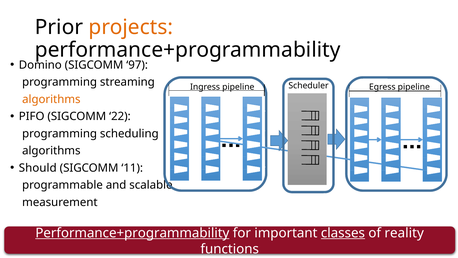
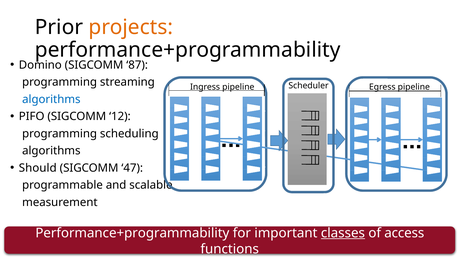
97: 97 -> 87
algorithms at (51, 99) colour: orange -> blue
22: 22 -> 12
11: 11 -> 47
Performance+programmability at (132, 233) underline: present -> none
reality: reality -> access
